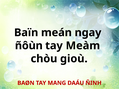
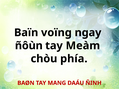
meán: meán -> voïng
gioù: gioù -> phía
